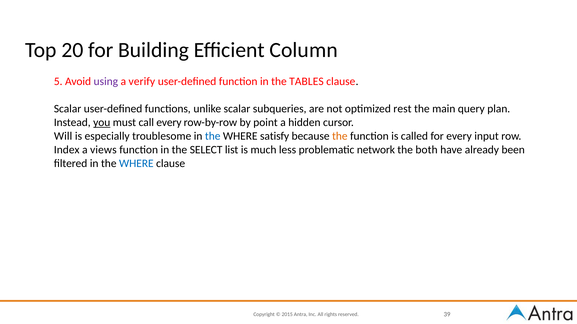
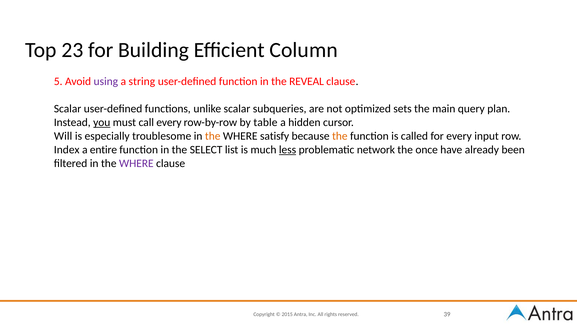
20: 20 -> 23
verify: verify -> string
TABLES: TABLES -> REVEAL
rest: rest -> sets
point: point -> table
the at (213, 136) colour: blue -> orange
views: views -> entire
less underline: none -> present
both: both -> once
WHERE at (136, 164) colour: blue -> purple
